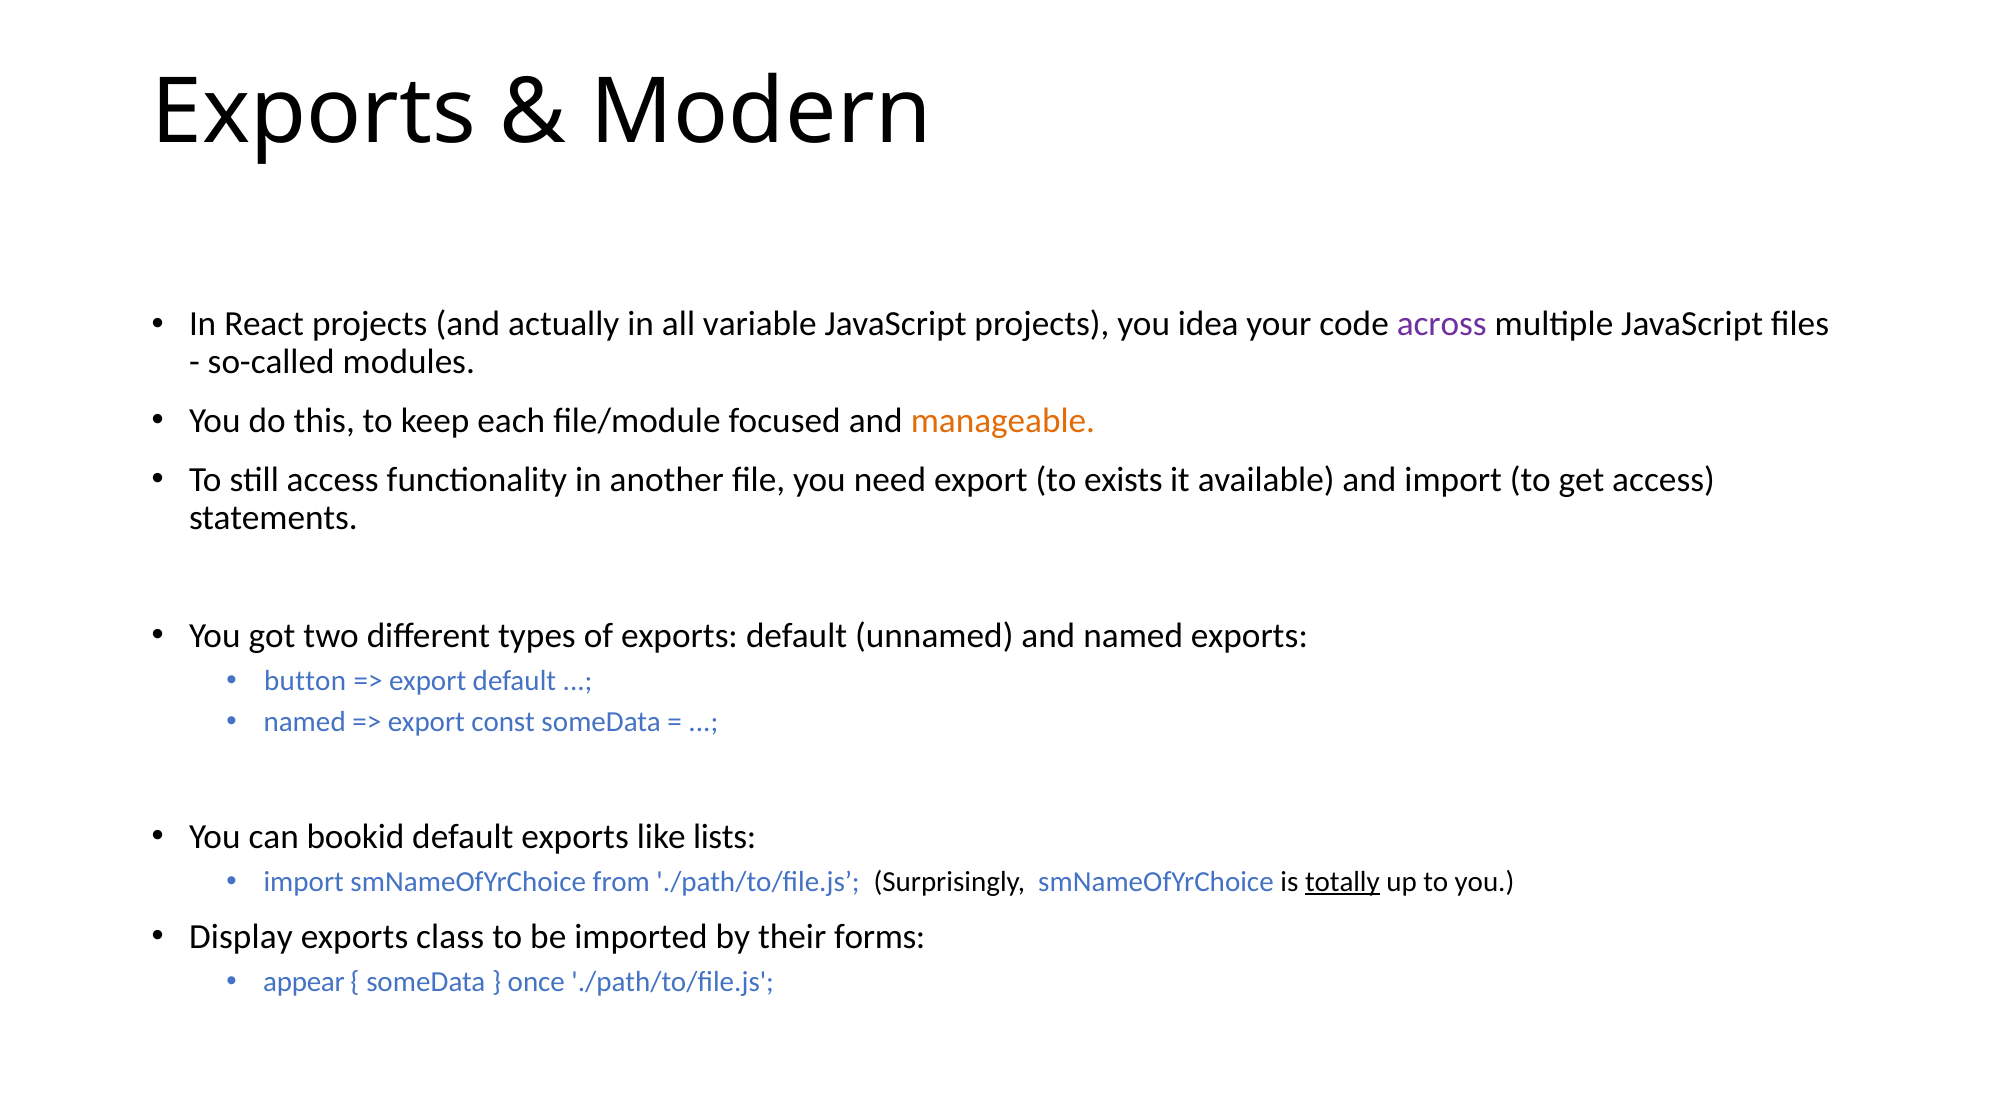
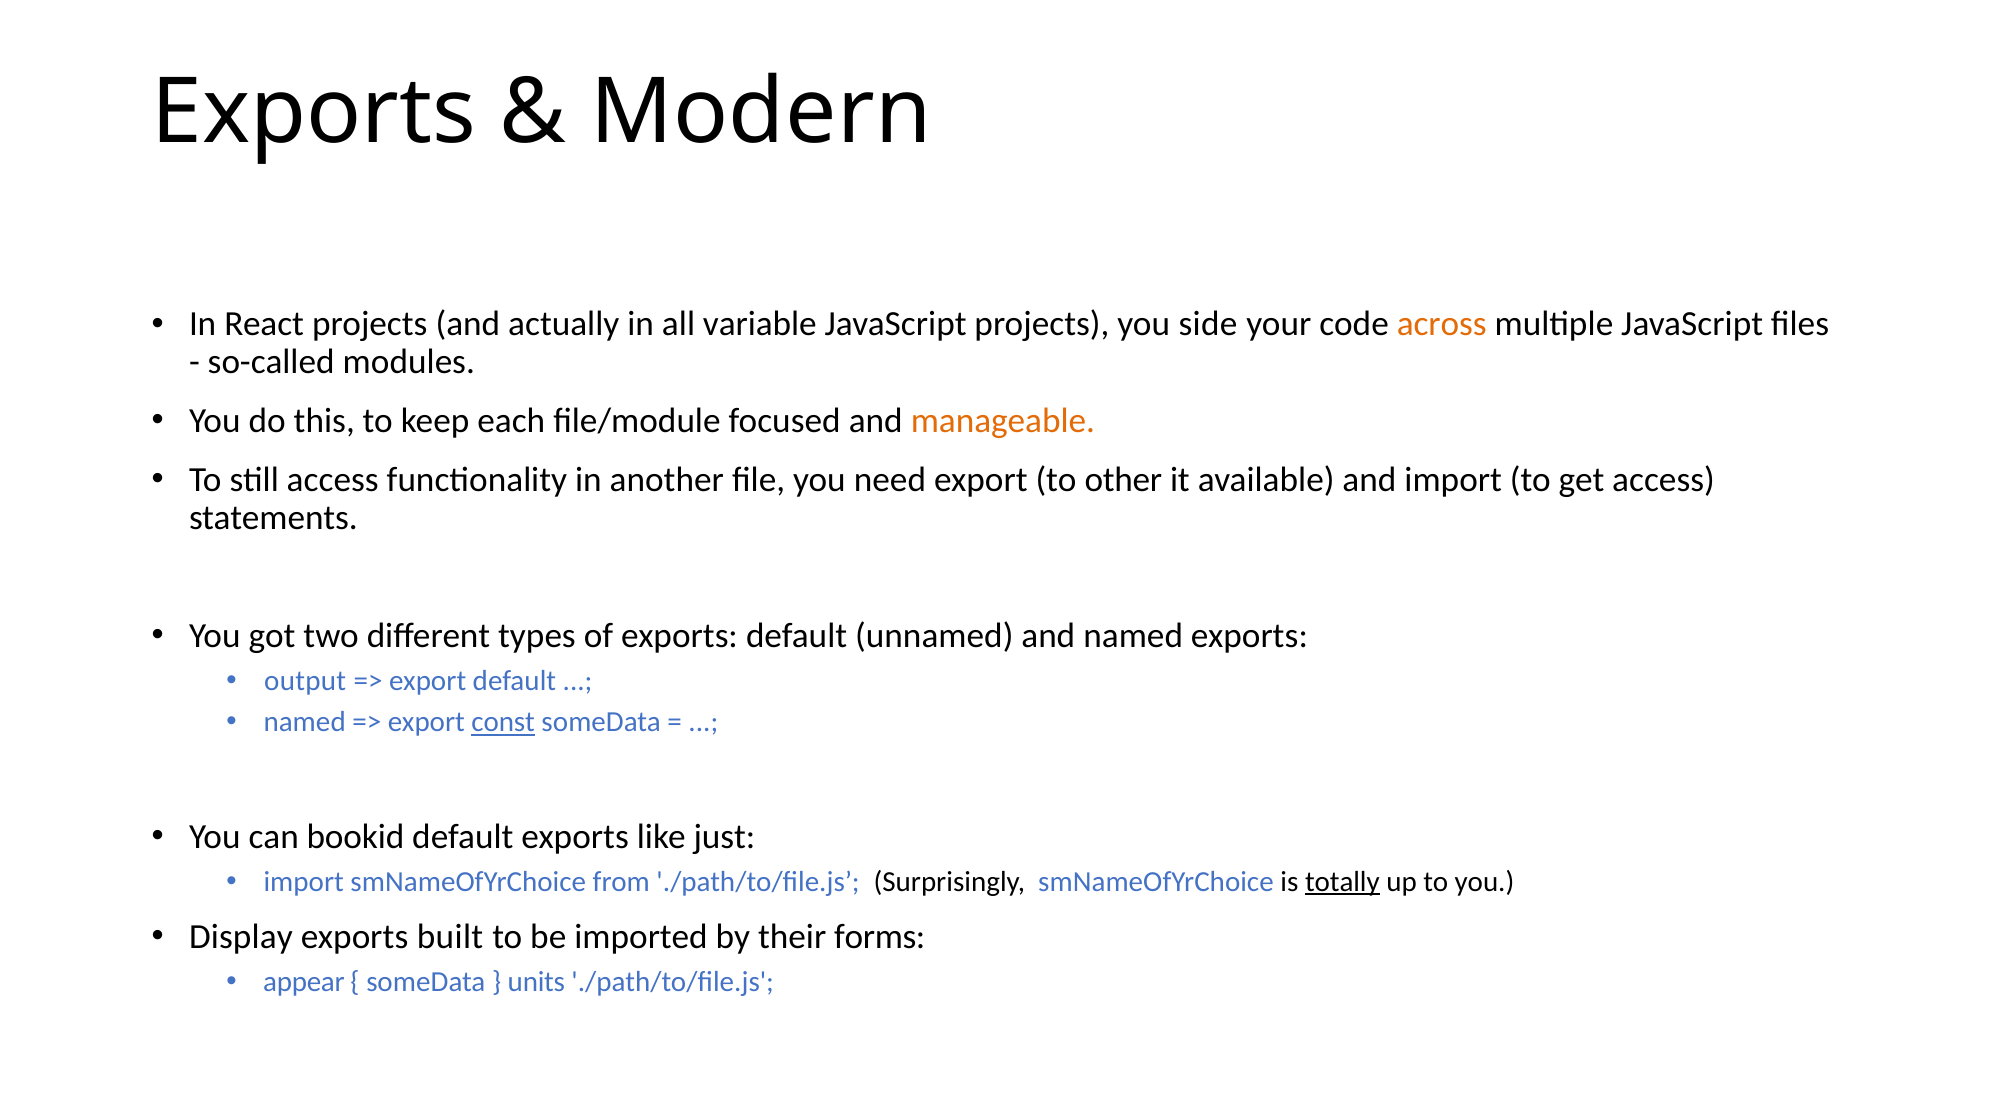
idea: idea -> side
across colour: purple -> orange
exists: exists -> other
button: button -> output
const underline: none -> present
lists: lists -> just
class: class -> built
once: once -> units
